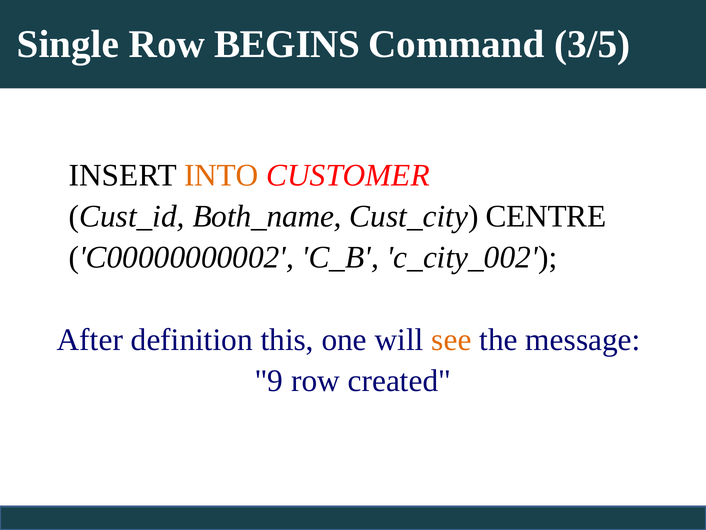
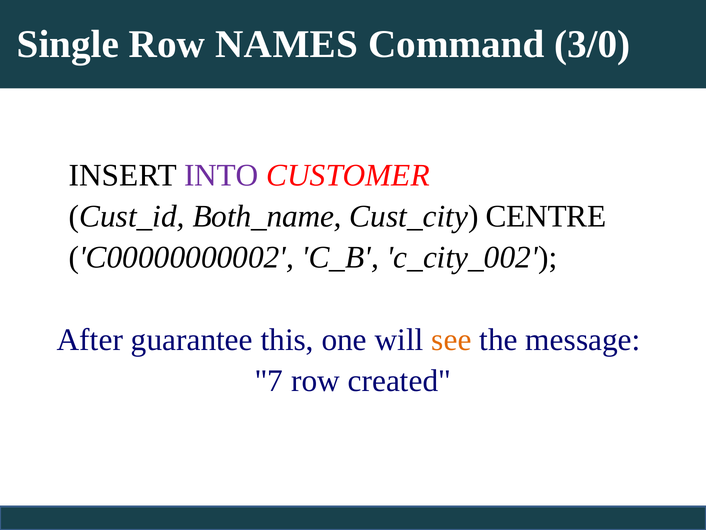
BEGINS: BEGINS -> NAMES
3/5: 3/5 -> 3/0
INTO colour: orange -> purple
definition: definition -> guarantee
9: 9 -> 7
